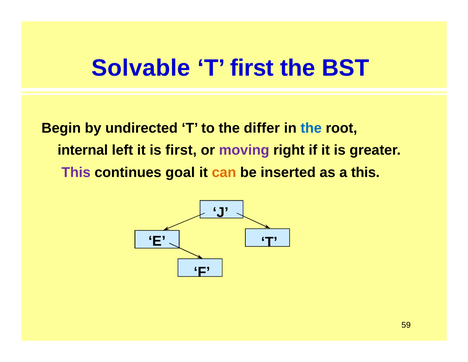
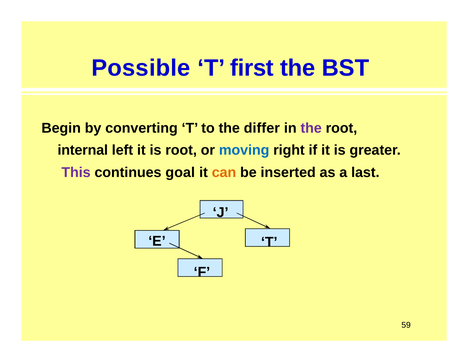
Solvable: Solvable -> Possible
undirected: undirected -> converting
the at (311, 128) colour: blue -> purple
is first: first -> root
moving colour: purple -> blue
a this: this -> last
